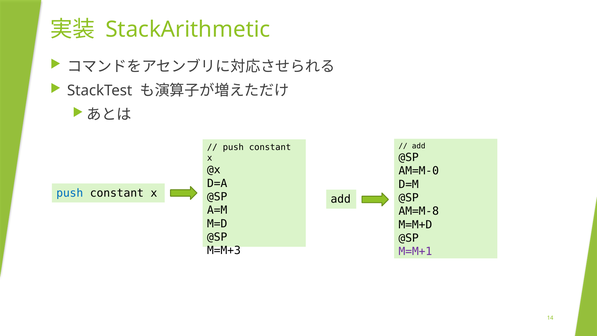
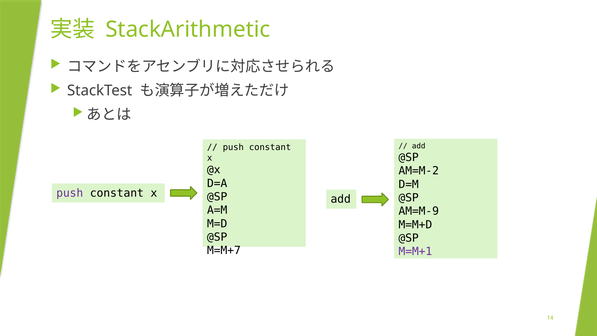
AM=M-0: AM=M-0 -> AM=M-2
push at (70, 193) colour: blue -> purple
AM=M-8: AM=M-8 -> AM=M-9
M=M+3: M=M+3 -> M=M+7
